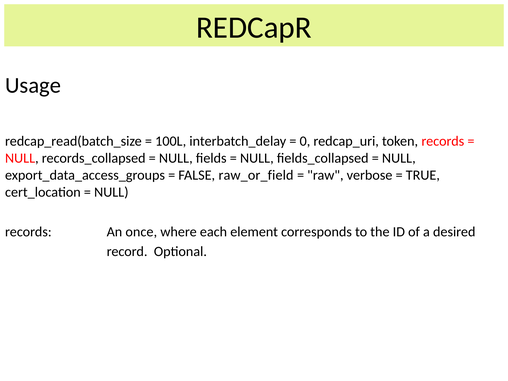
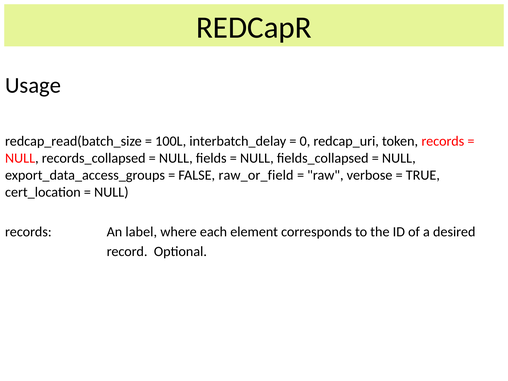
once: once -> label
